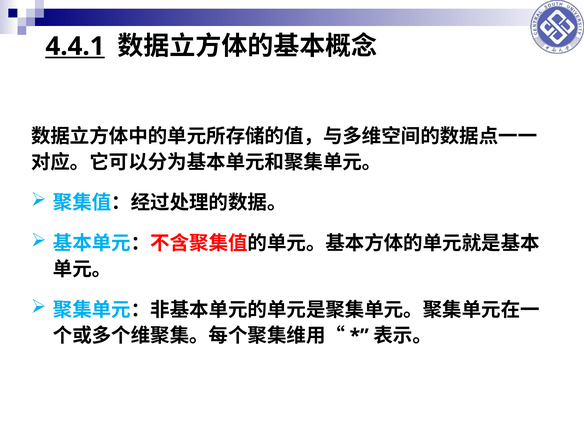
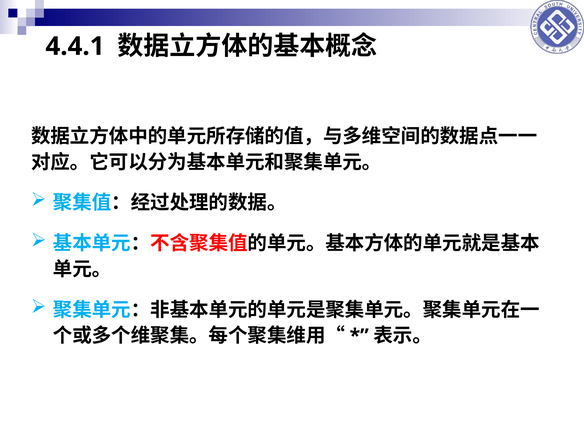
4.4.1 underline: present -> none
